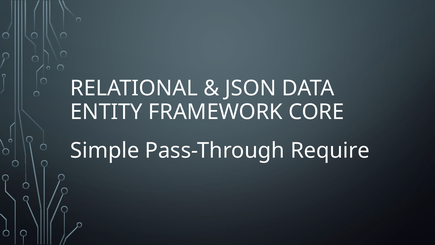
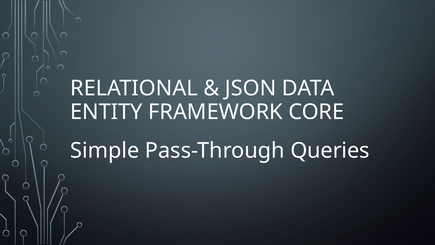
Require: Require -> Queries
